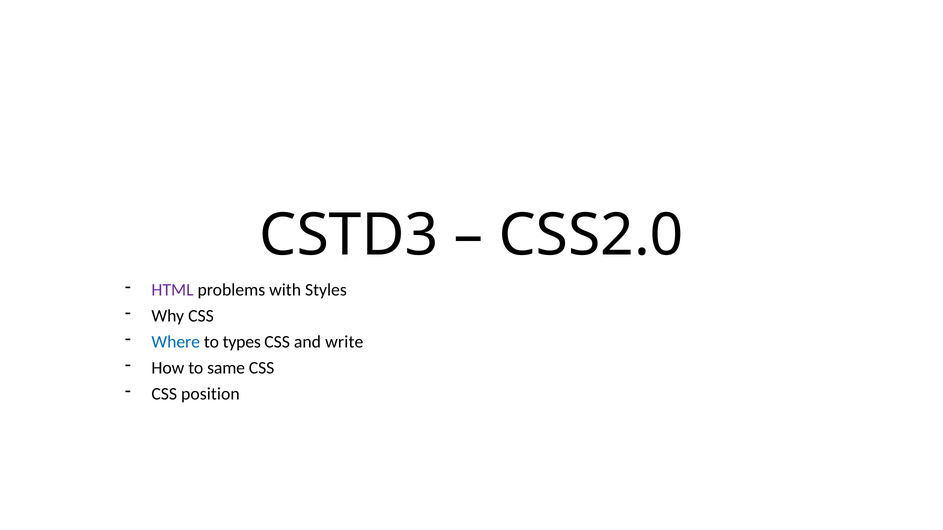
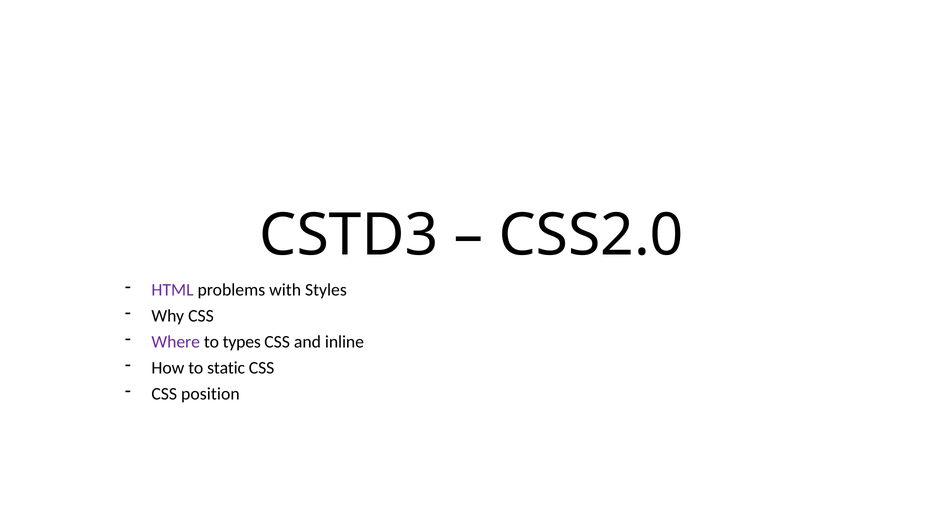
Where colour: blue -> purple
write: write -> inline
same: same -> static
